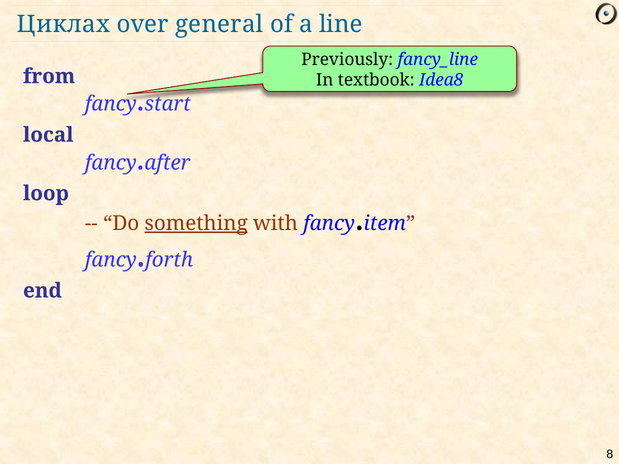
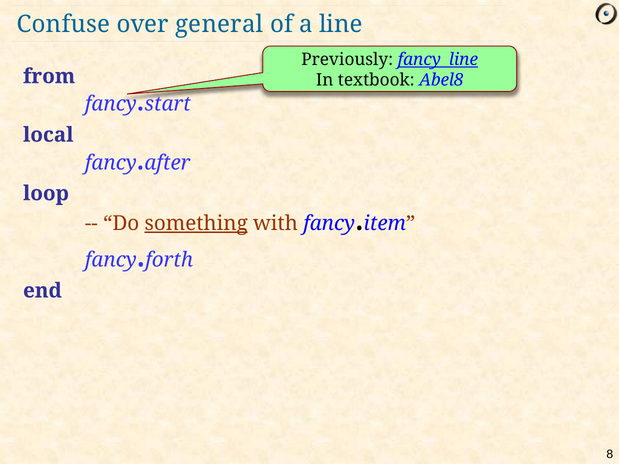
Циклах: Циклах -> Confuse
fancy_line underline: none -> present
Idea8: Idea8 -> Abel8
